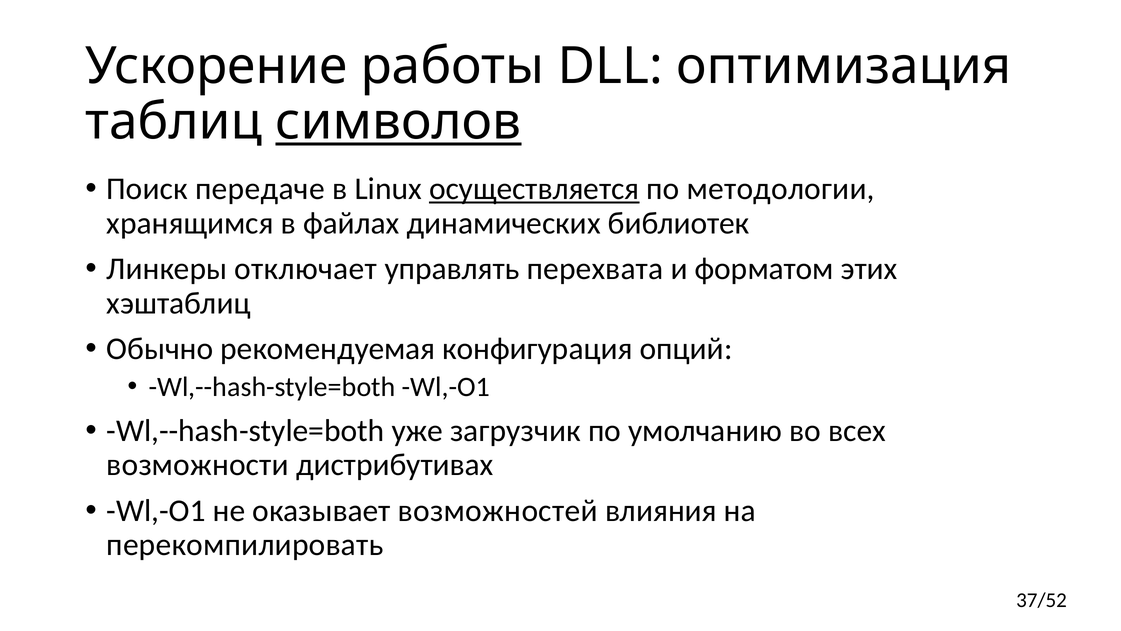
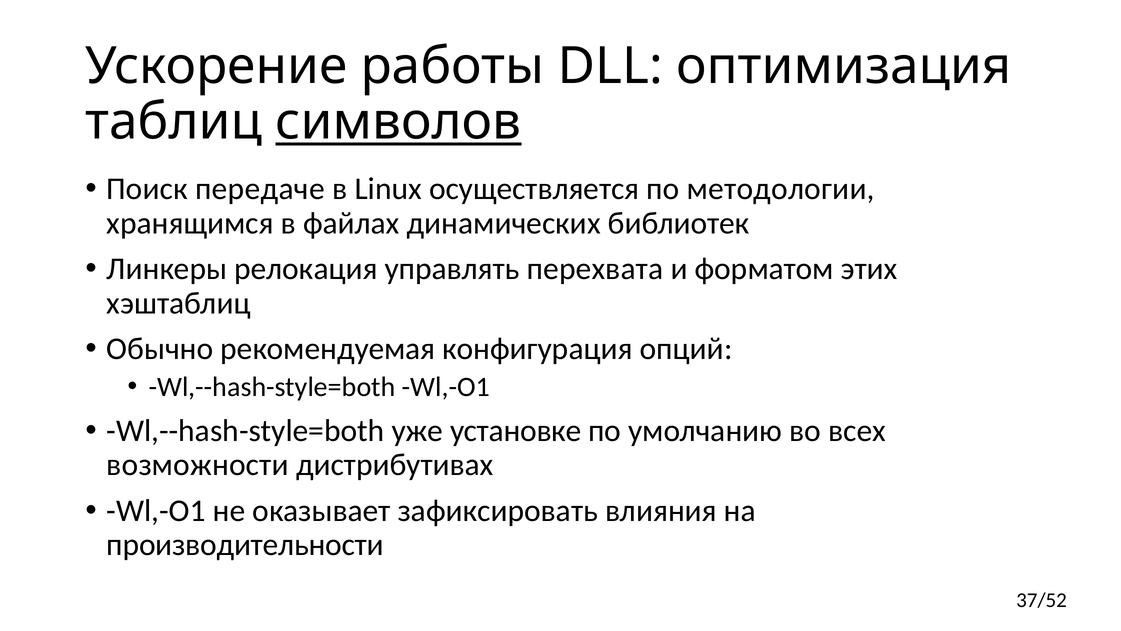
осуществляется underline: present -> none
отключает: отключает -> релокация
загрузчик: загрузчик -> установке
возможностей: возможностей -> зафиксировать
перекомпилировать: перекомпилировать -> производительности
